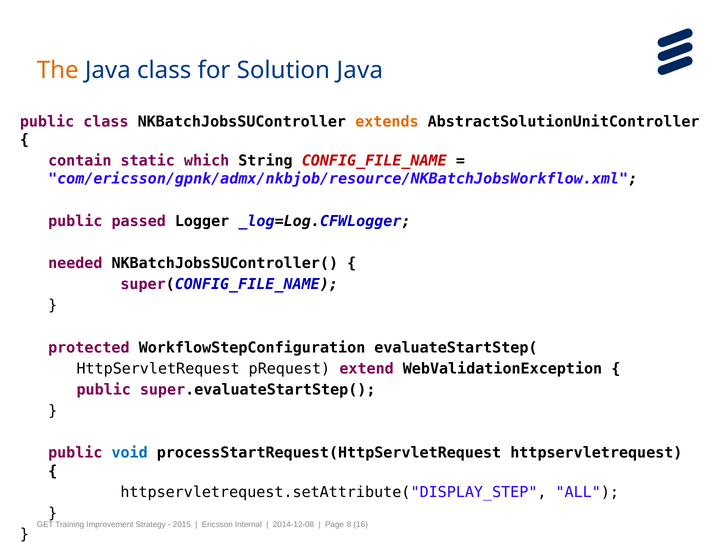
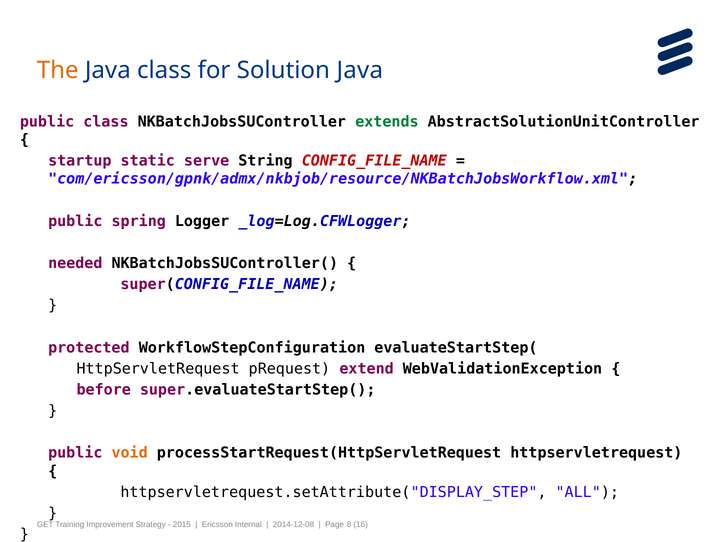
extends colour: orange -> green
contain: contain -> startup
which: which -> serve
passed: passed -> spring
public at (104, 390): public -> before
void colour: blue -> orange
